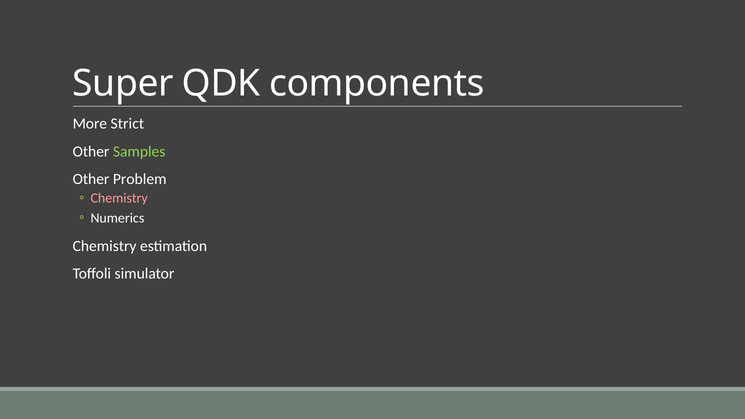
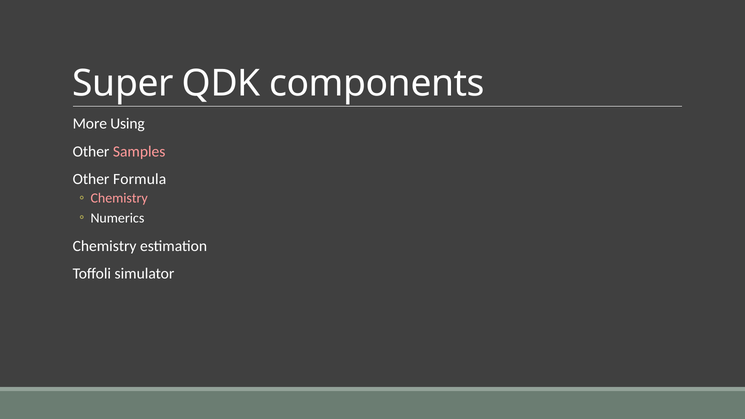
Strict: Strict -> Using
Samples colour: light green -> pink
Problem: Problem -> Formula
